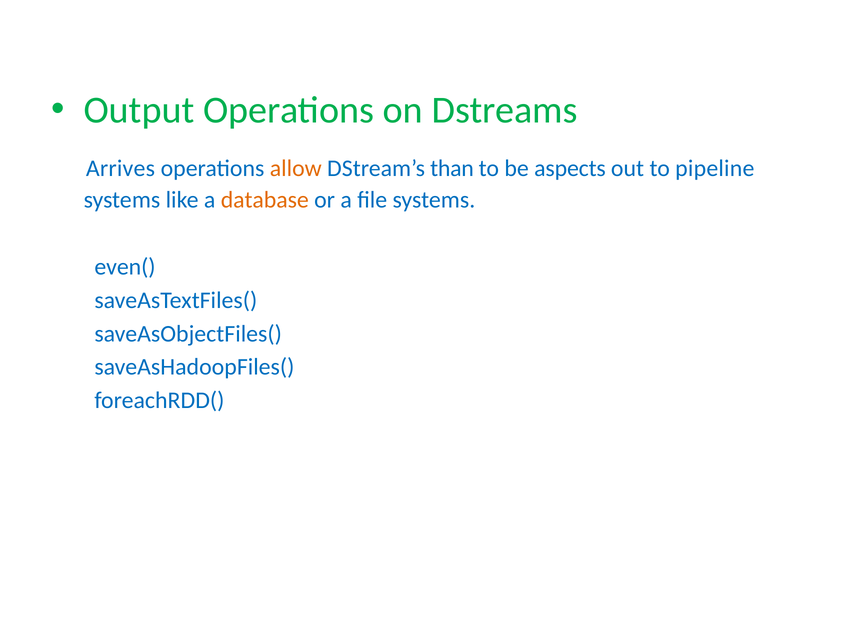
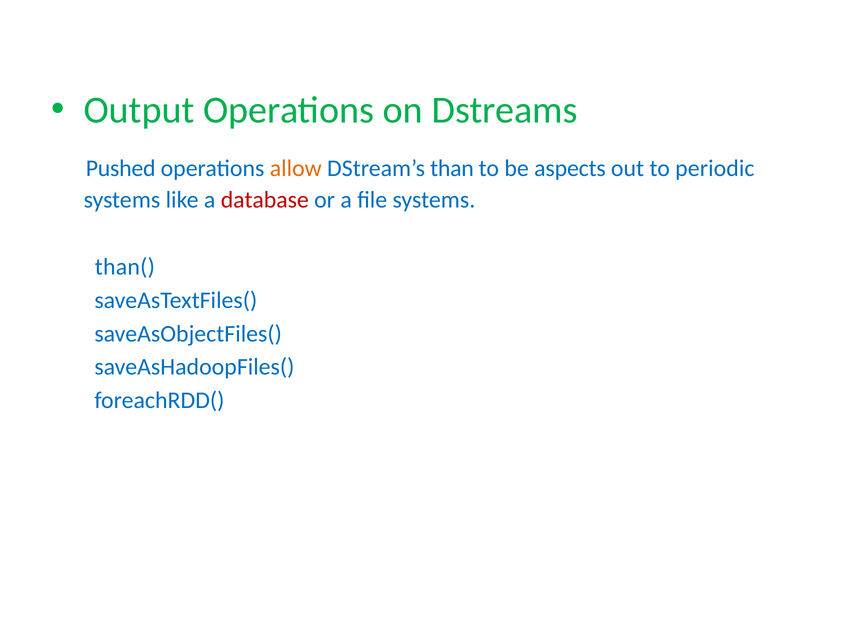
Arrives: Arrives -> Pushed
pipeline: pipeline -> periodic
database colour: orange -> red
even(: even( -> than(
